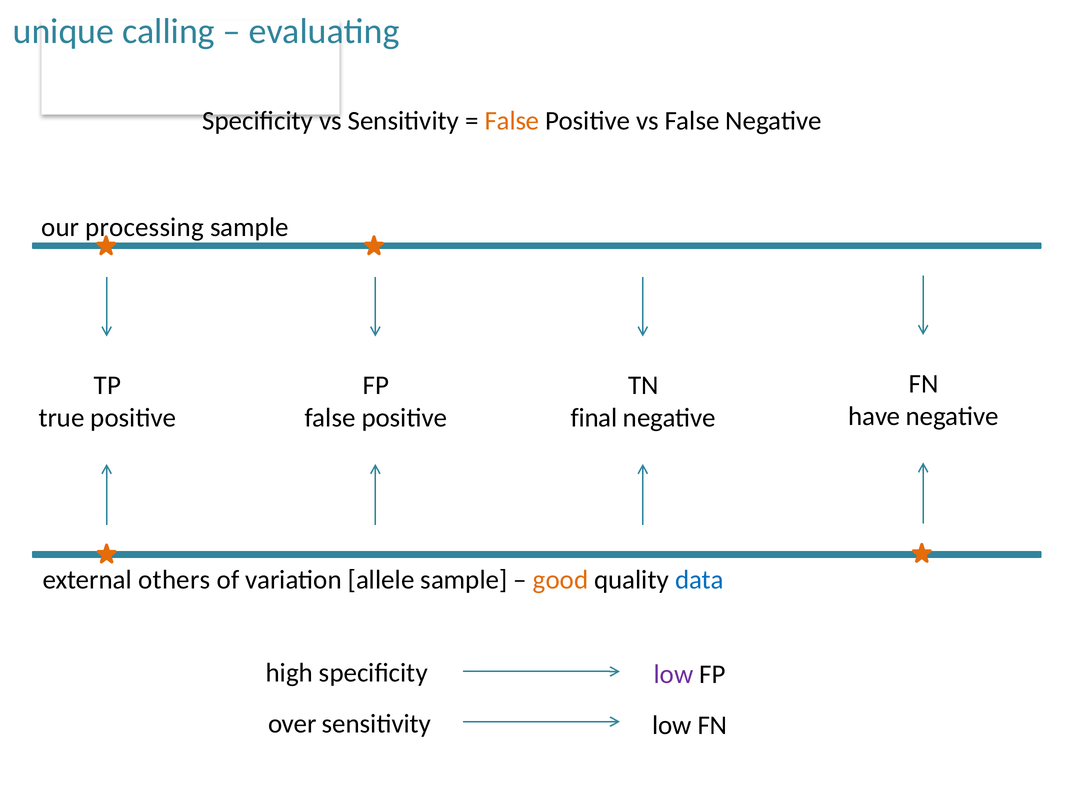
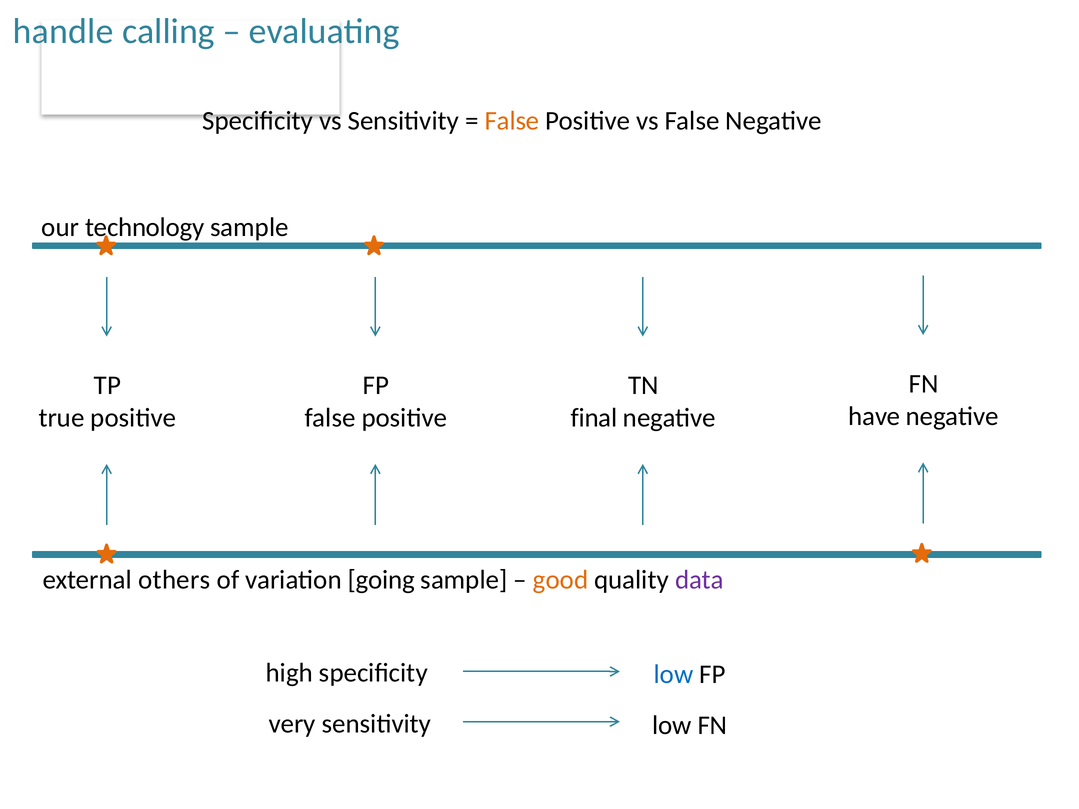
unique: unique -> handle
processing: processing -> technology
allele: allele -> going
data colour: blue -> purple
low at (674, 674) colour: purple -> blue
over: over -> very
